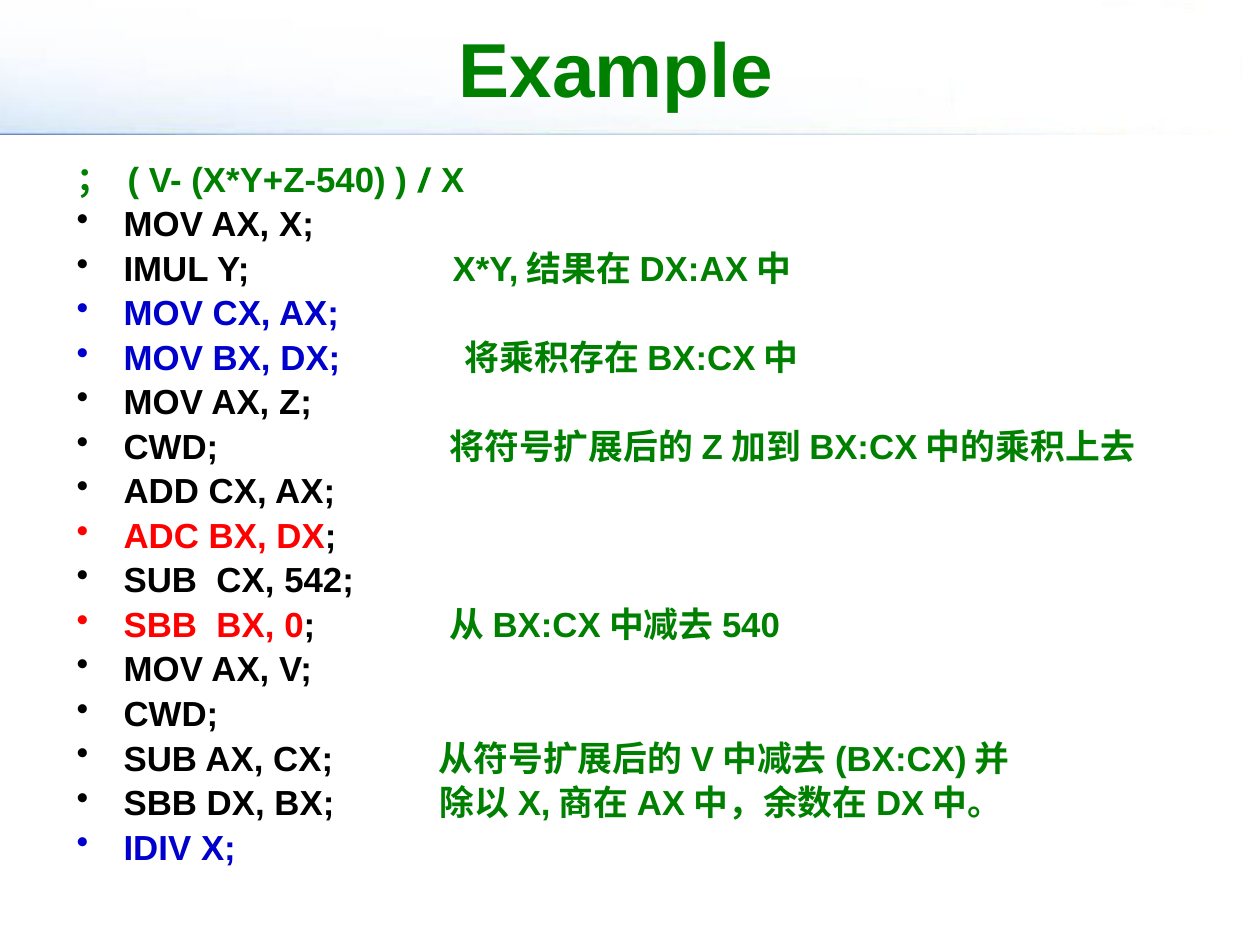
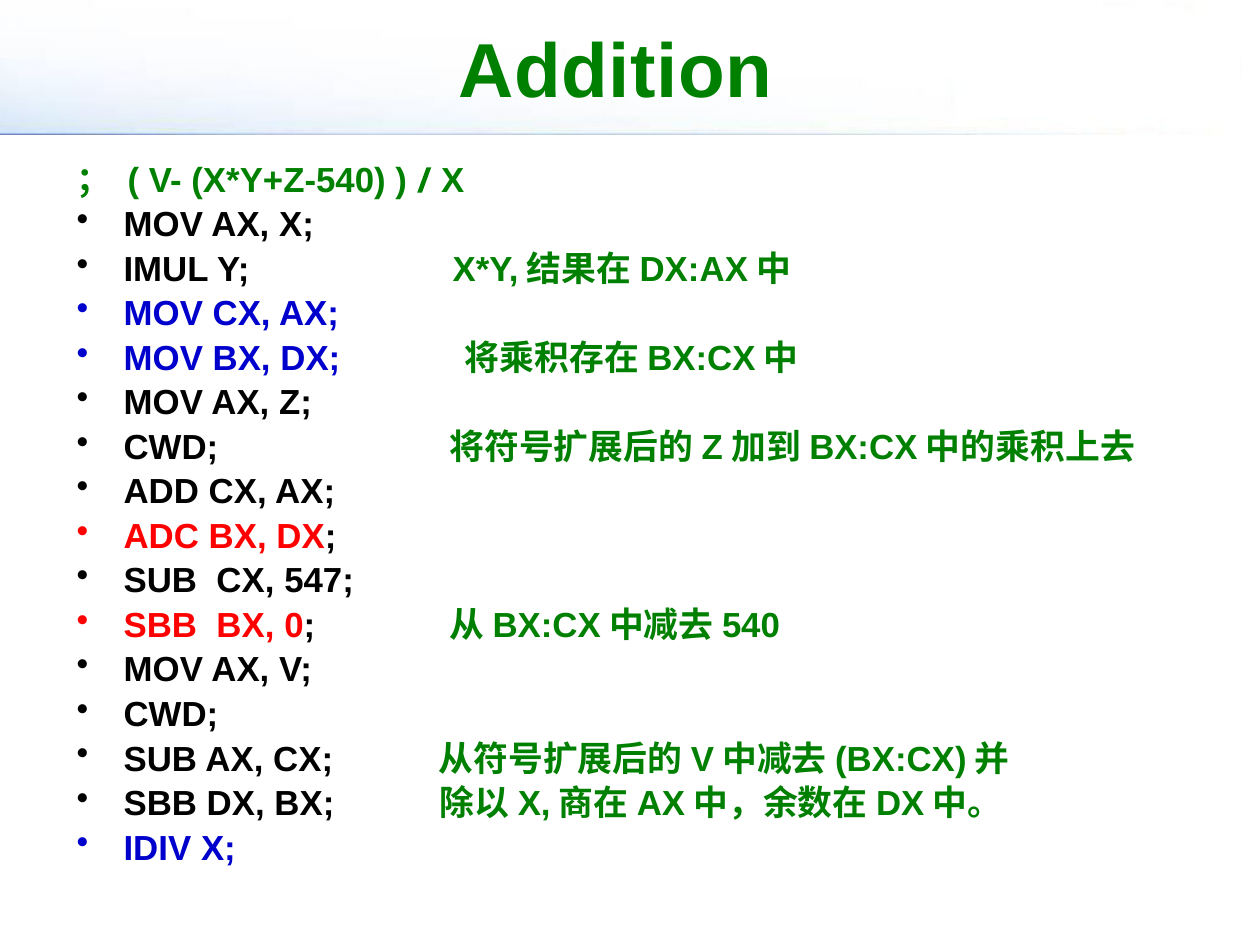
Example: Example -> Addition
542: 542 -> 547
